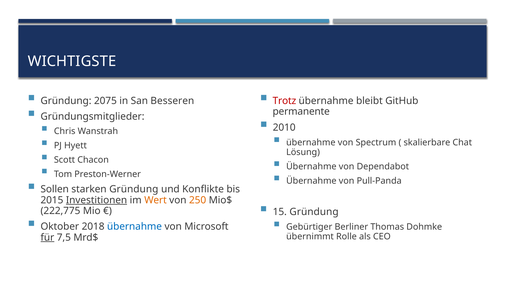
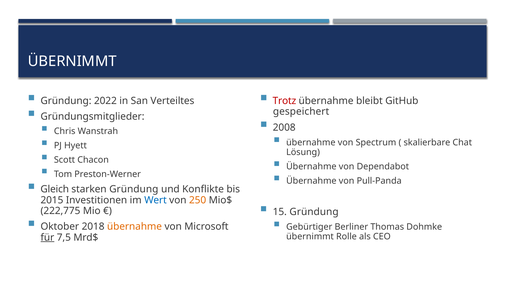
WICHTIGSTE at (72, 61): WICHTIGSTE -> ÜBERNIMMT
2075: 2075 -> 2022
Besseren: Besseren -> Verteiltes
permanente: permanente -> gespeichert
2010: 2010 -> 2008
Sollen: Sollen -> Gleich
Investitionen underline: present -> none
Wert colour: orange -> blue
übernahme at (135, 227) colour: blue -> orange
